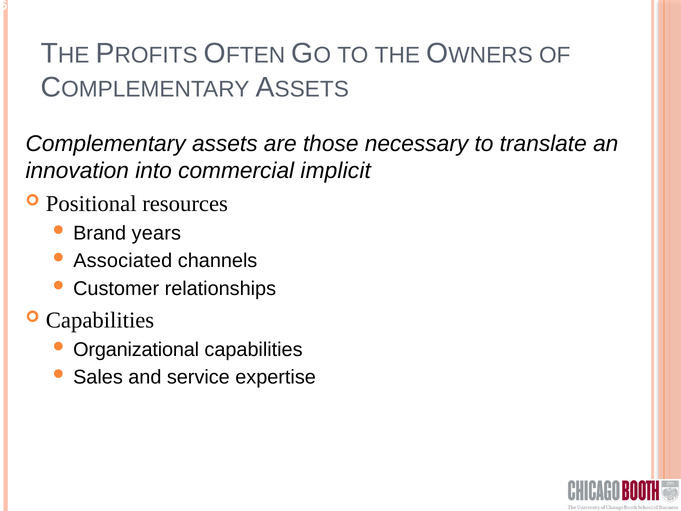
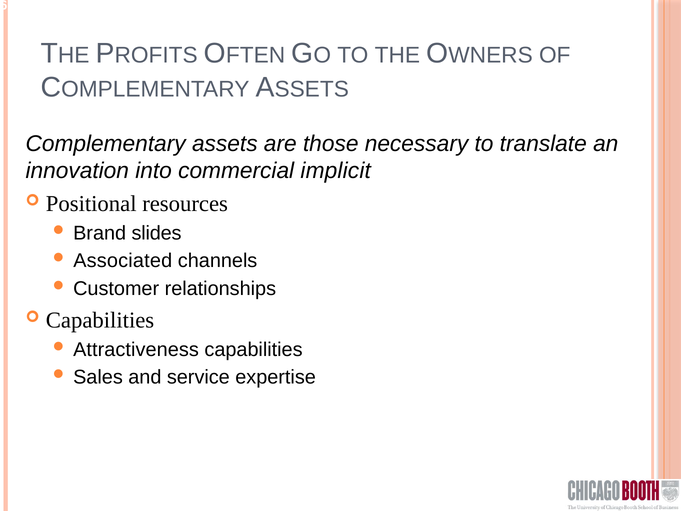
years: years -> slides
Organizational: Organizational -> Attractiveness
